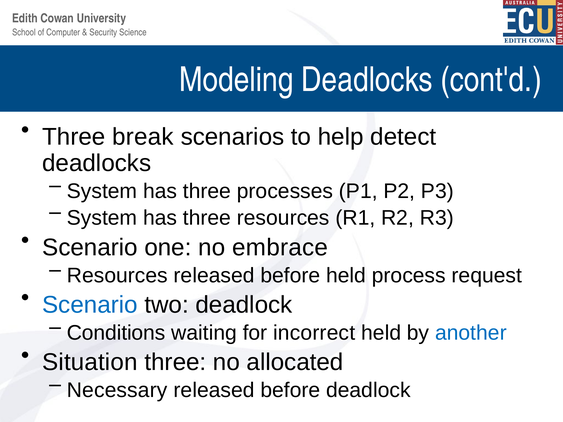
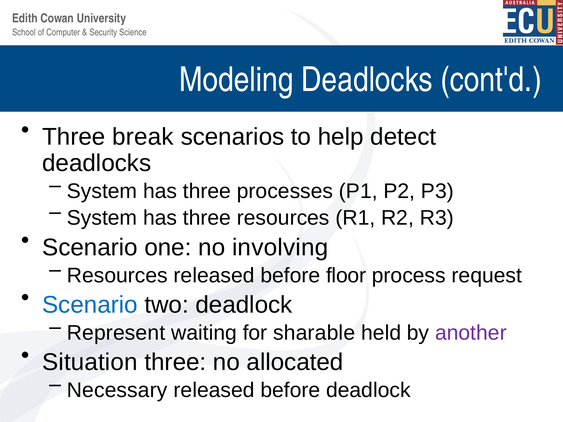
embrace: embrace -> involving
before held: held -> floor
Conditions: Conditions -> Represent
incorrect: incorrect -> sharable
another colour: blue -> purple
